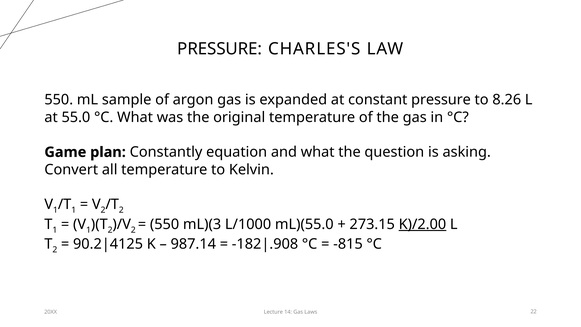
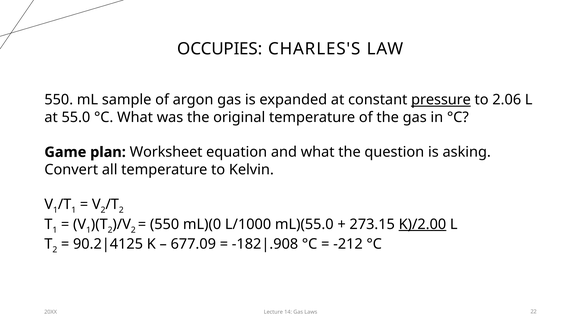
PRESSURE at (220, 49): PRESSURE -> OCCUPIES
pressure at (441, 100) underline: none -> present
8.26: 8.26 -> 2.06
Constantly: Constantly -> Worksheet
mL)(3: mL)(3 -> mL)(0
987.14: 987.14 -> 677.09
-815: -815 -> -212
